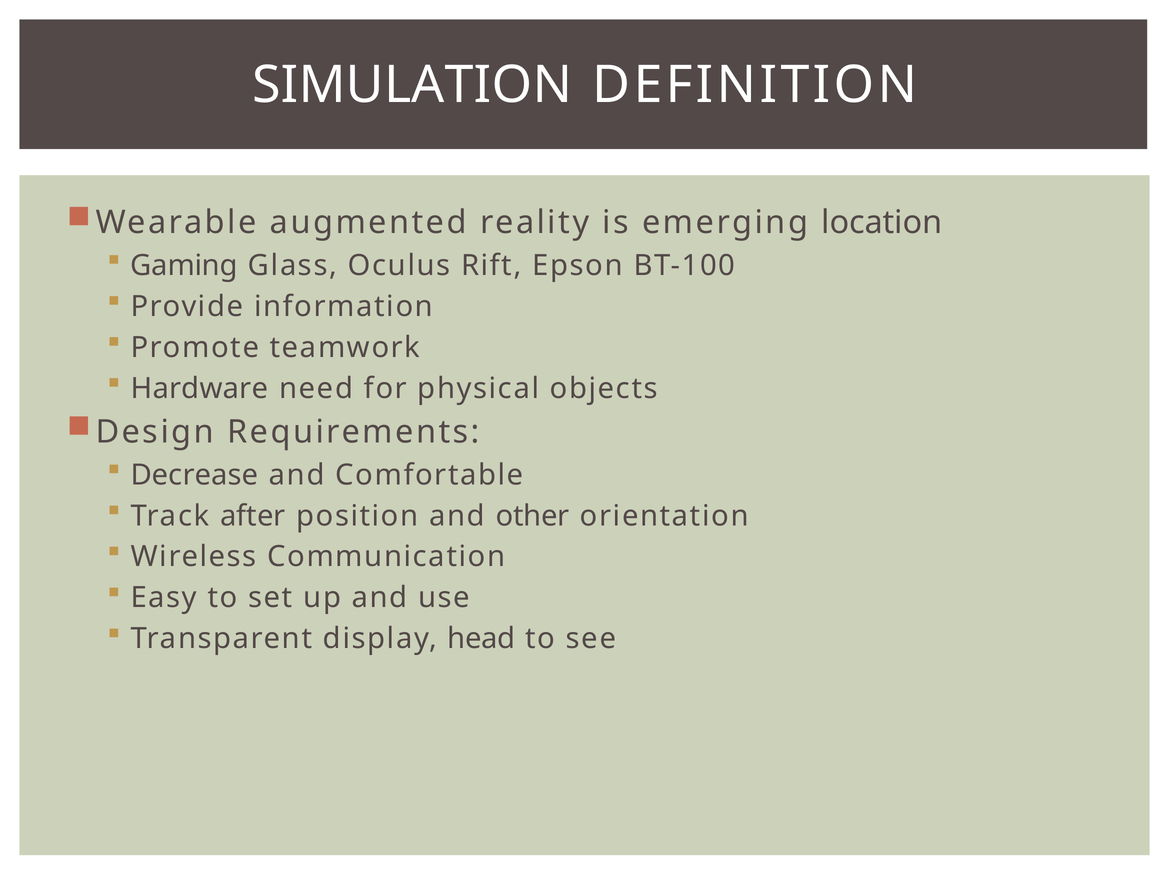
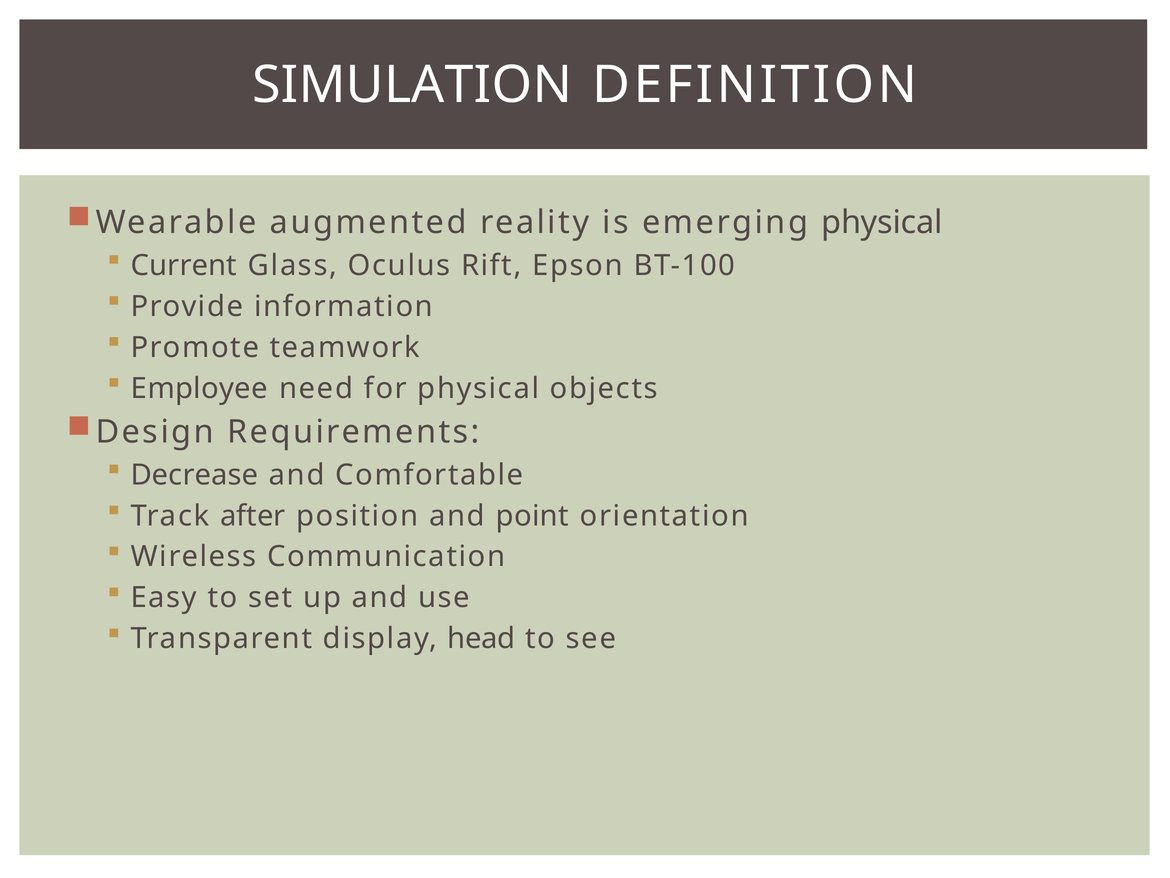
emerging location: location -> physical
Gaming: Gaming -> Current
Hardware: Hardware -> Employee
other: other -> point
